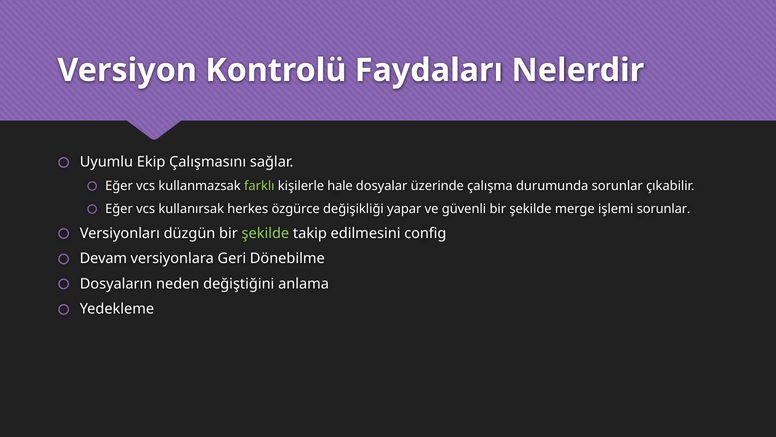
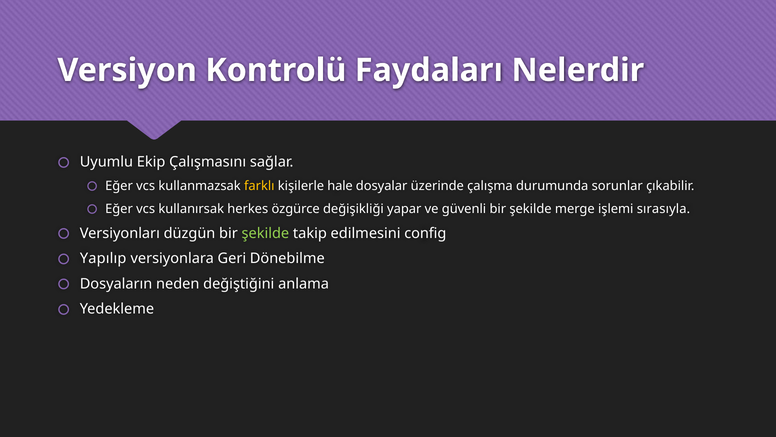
farklı colour: light green -> yellow
işlemi sorunlar: sorunlar -> sırasıyla
Devam: Devam -> Yapılıp
